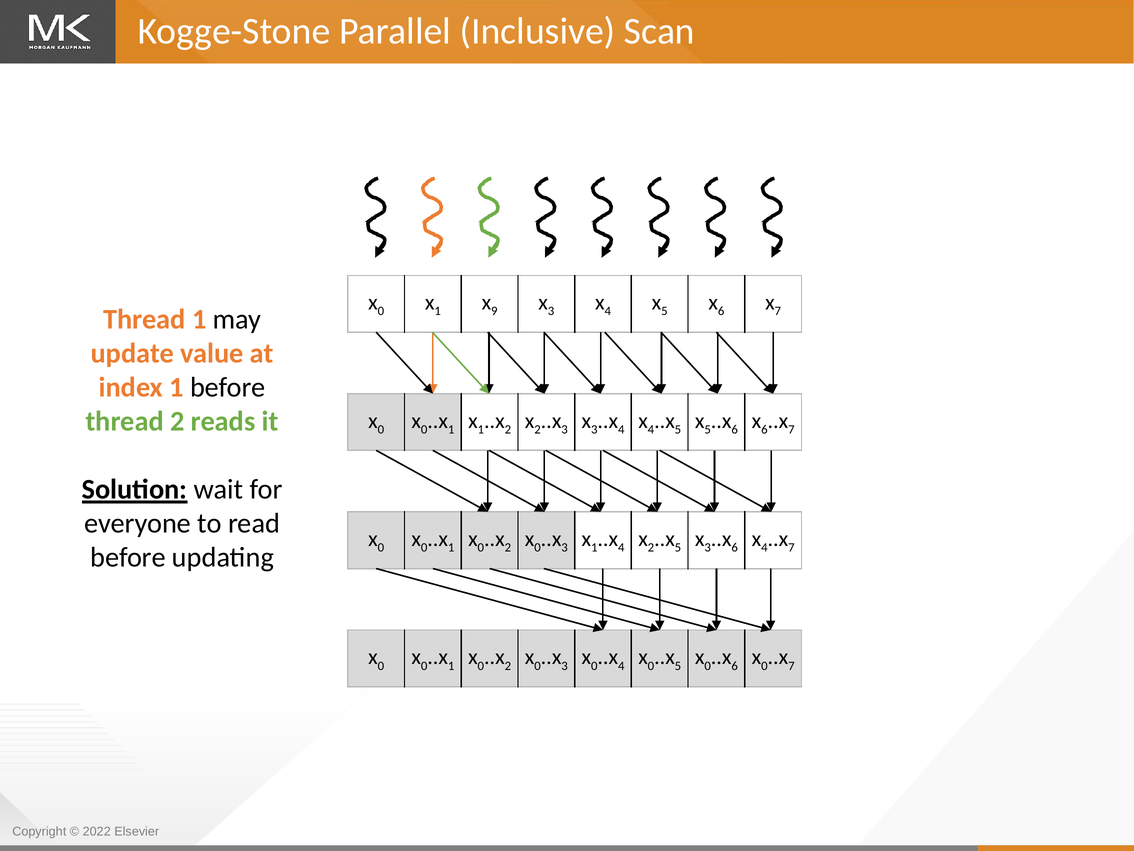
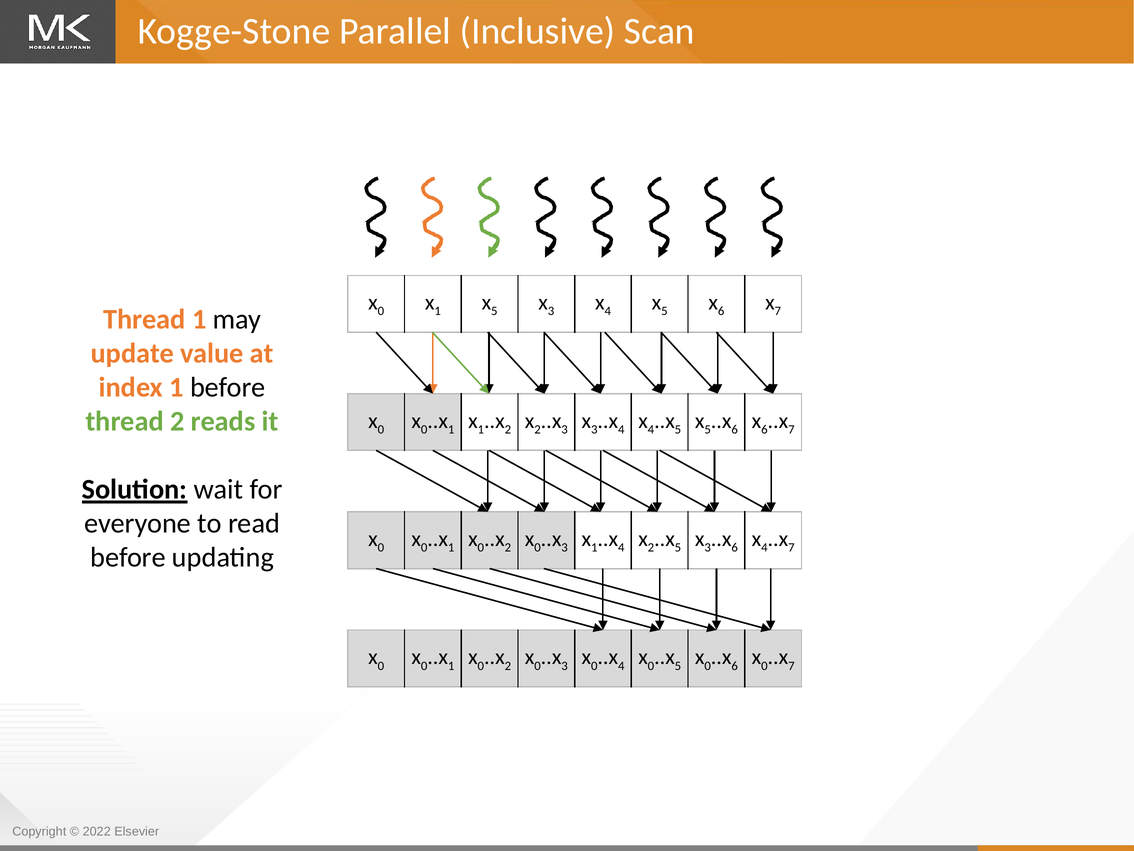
9 at (494, 311): 9 -> 5
